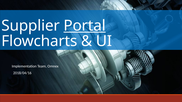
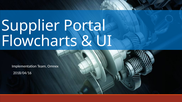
Portal underline: present -> none
